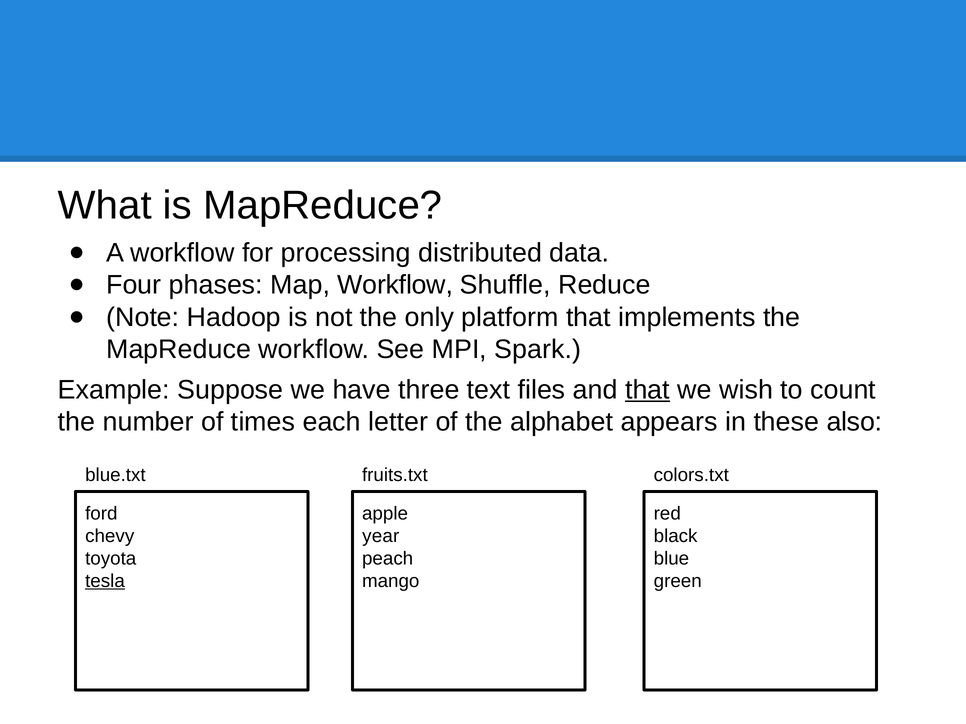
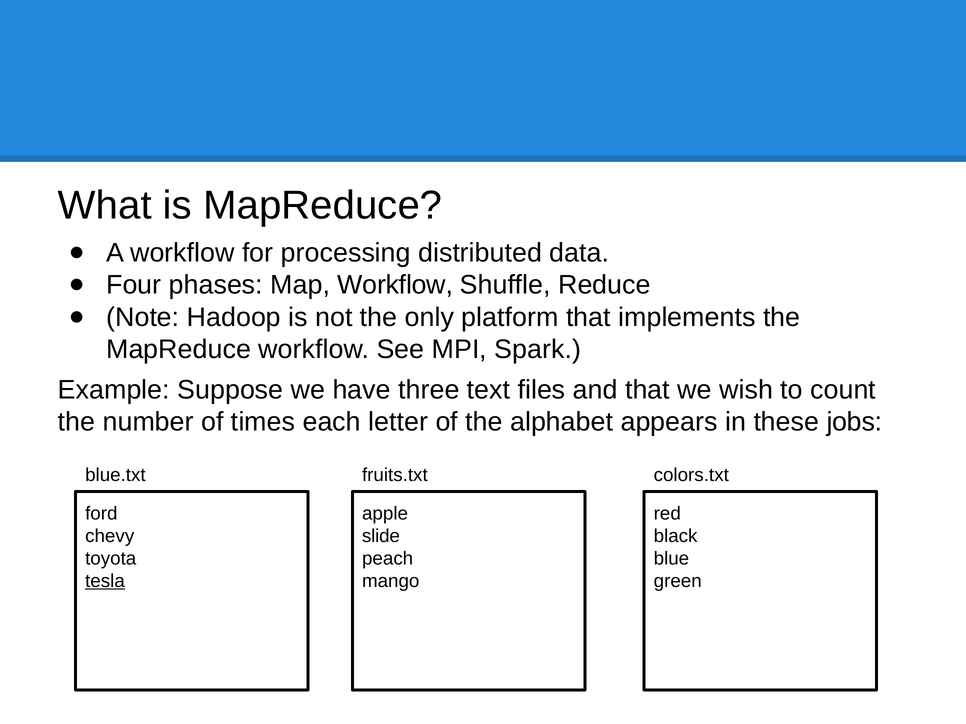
that at (647, 390) underline: present -> none
also: also -> jobs
year: year -> slide
